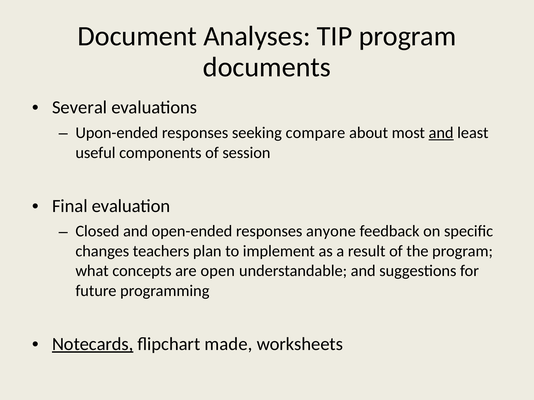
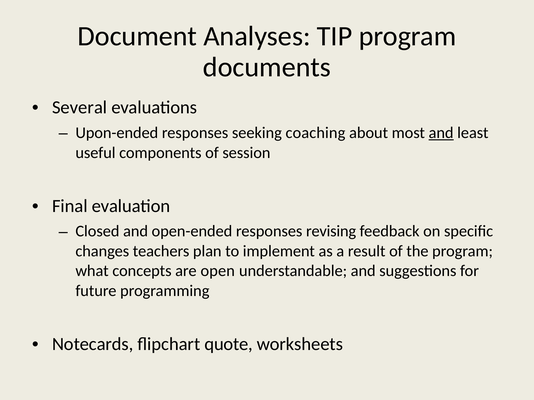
compare: compare -> coaching
anyone: anyone -> revising
Notecards underline: present -> none
made: made -> quote
